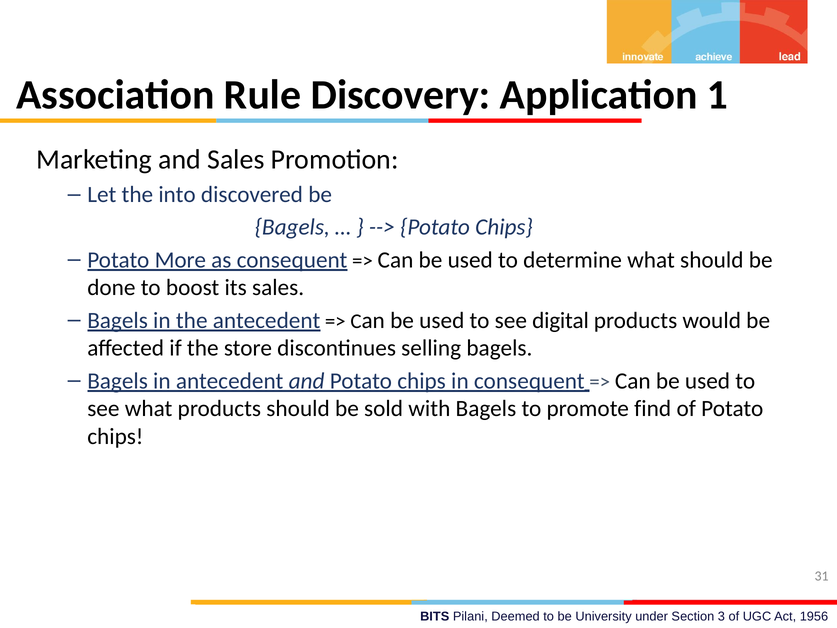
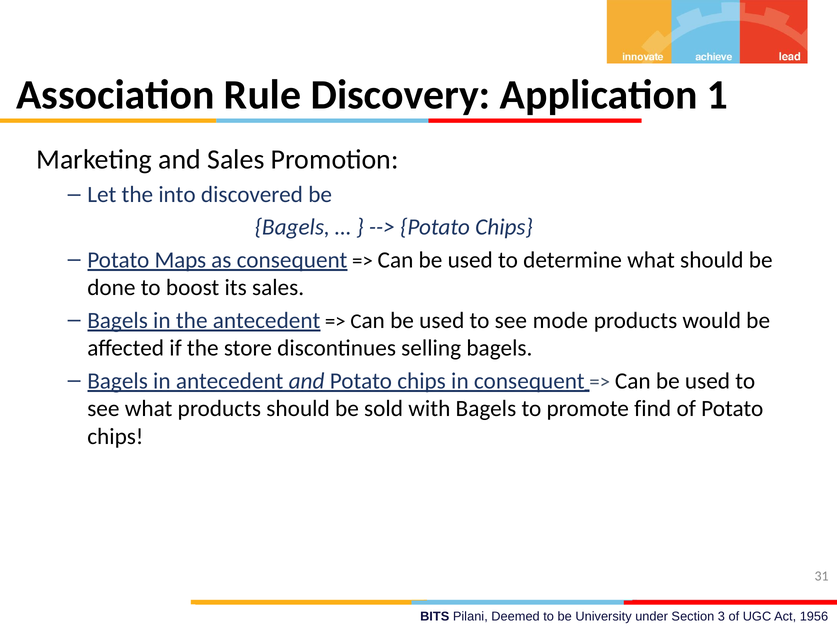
More: More -> Maps
digital: digital -> mode
